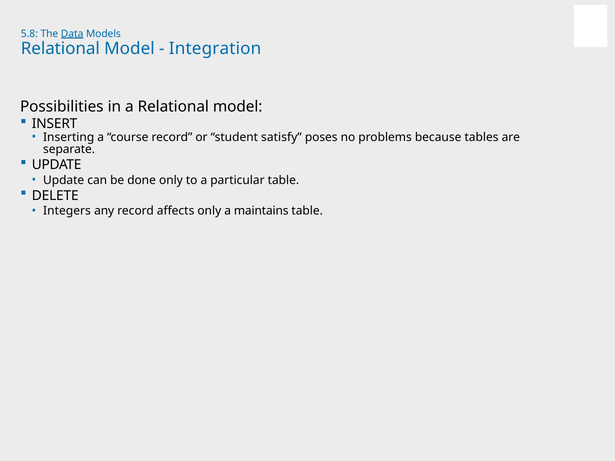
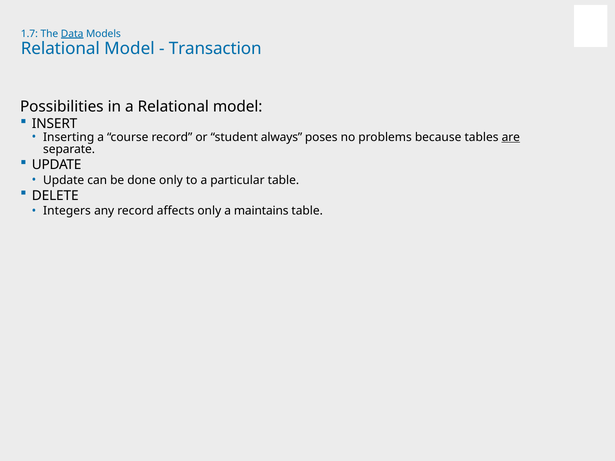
5.8: 5.8 -> 1.7
Integration: Integration -> Transaction
satisfy: satisfy -> always
are underline: none -> present
